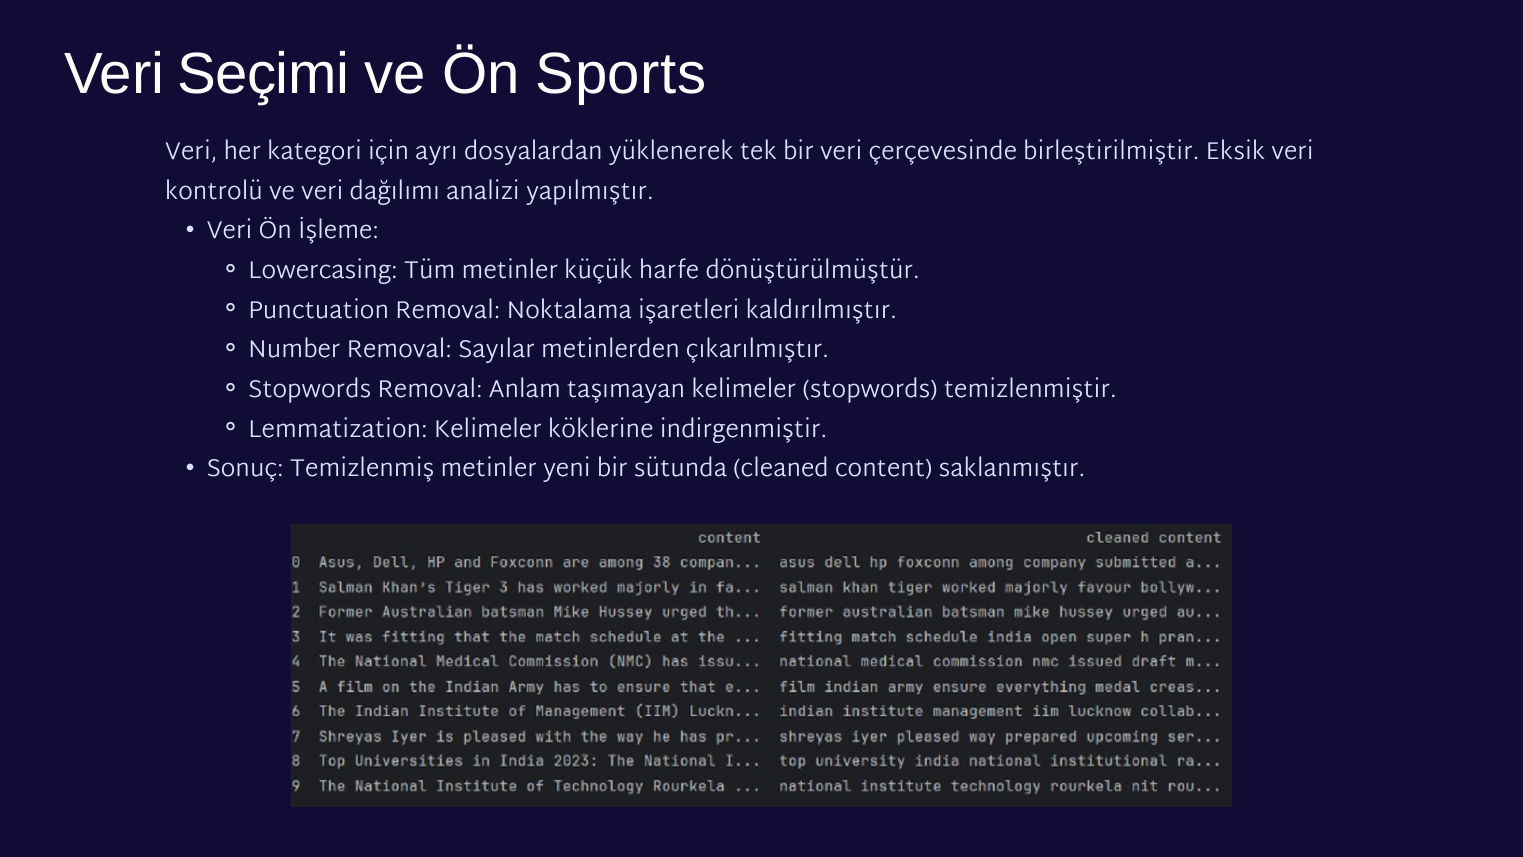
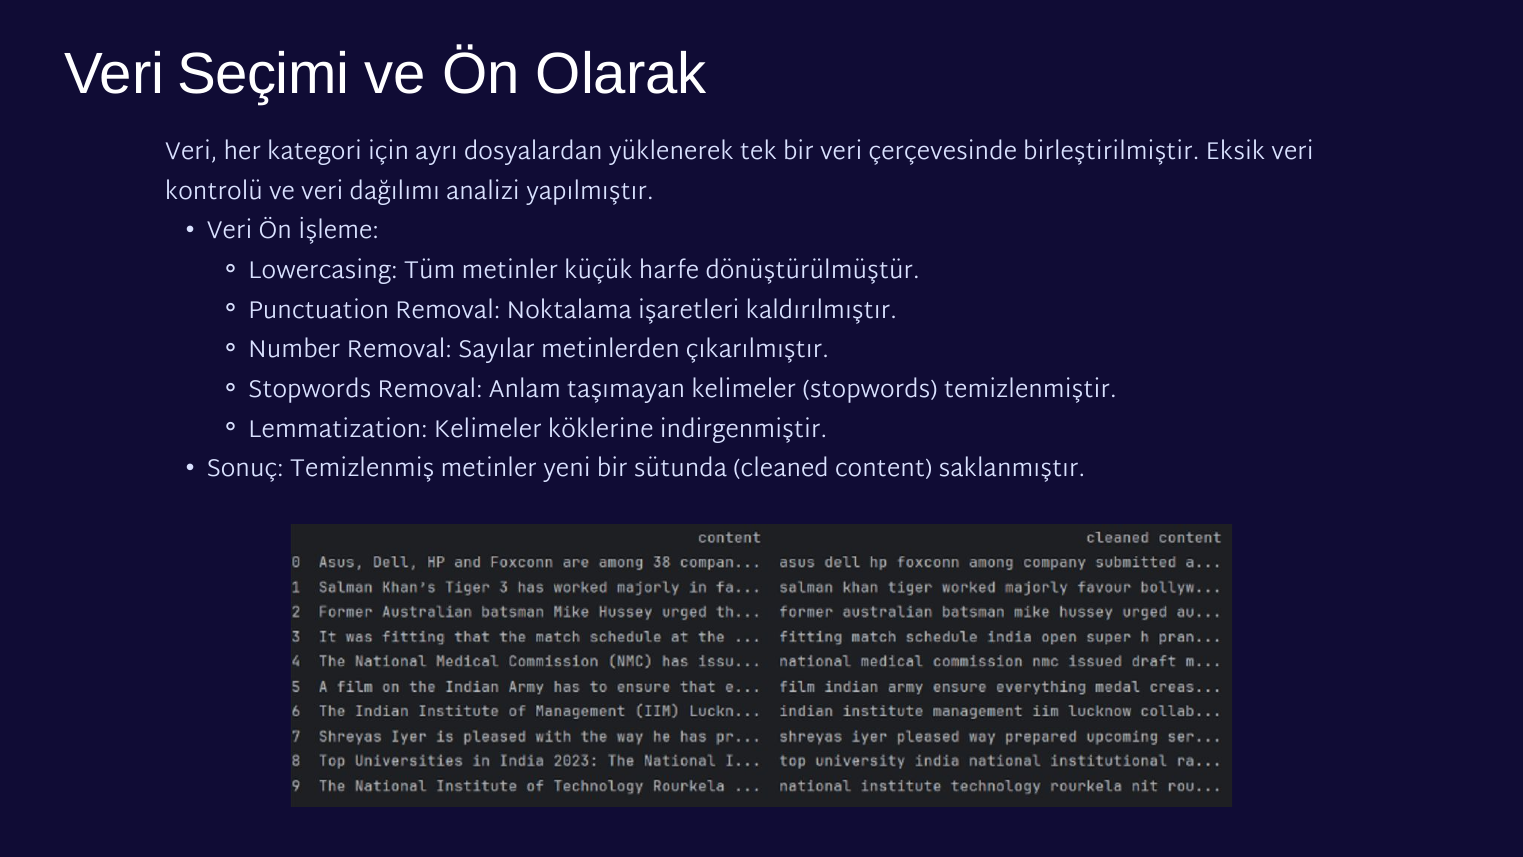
Sports: Sports -> Olarak
